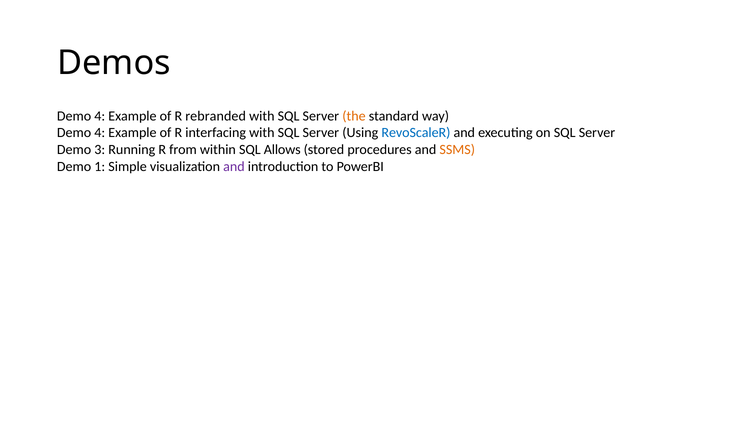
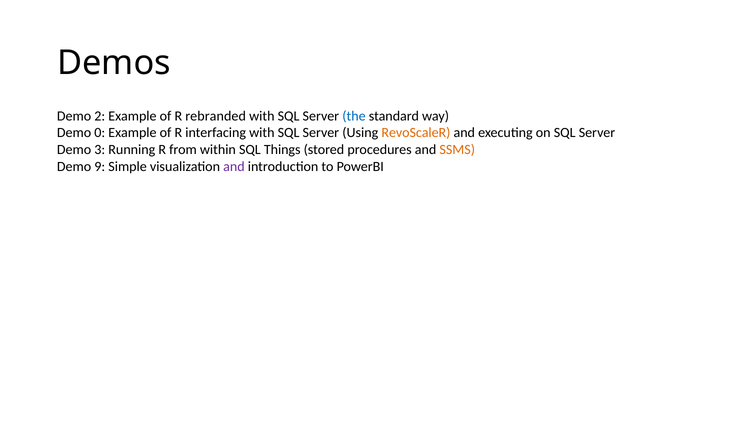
4 at (100, 116): 4 -> 2
the colour: orange -> blue
4 at (100, 133): 4 -> 0
RevoScaleR colour: blue -> orange
Allows: Allows -> Things
1: 1 -> 9
